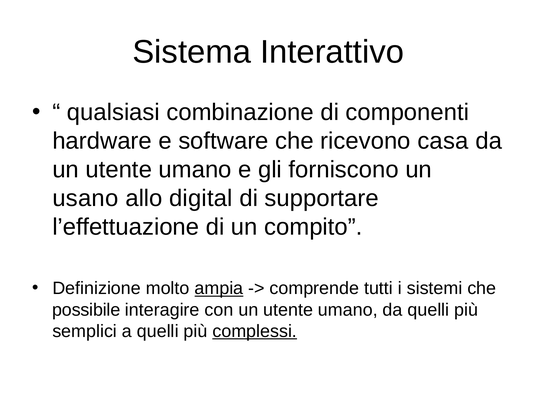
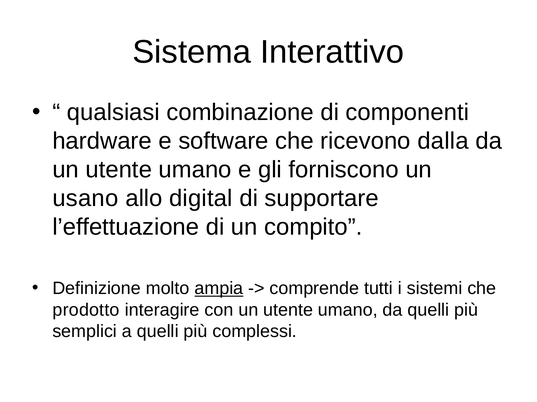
casa: casa -> dalla
possibile: possibile -> prodotto
complessi underline: present -> none
